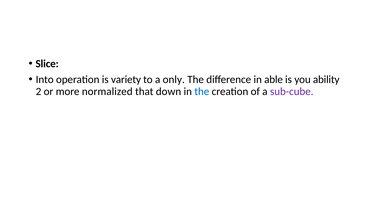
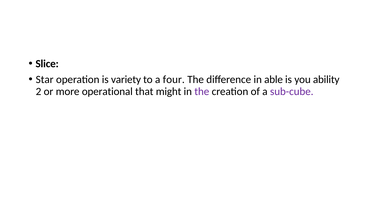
Into: Into -> Star
only: only -> four
normalized: normalized -> operational
down: down -> might
the at (202, 91) colour: blue -> purple
